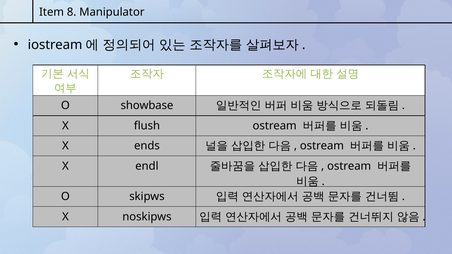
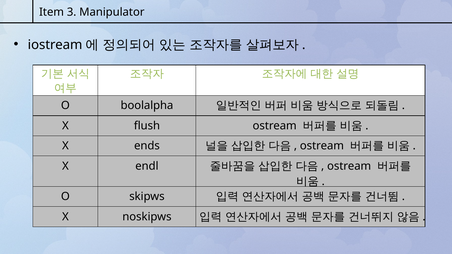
8: 8 -> 3
showbase: showbase -> boolalpha
